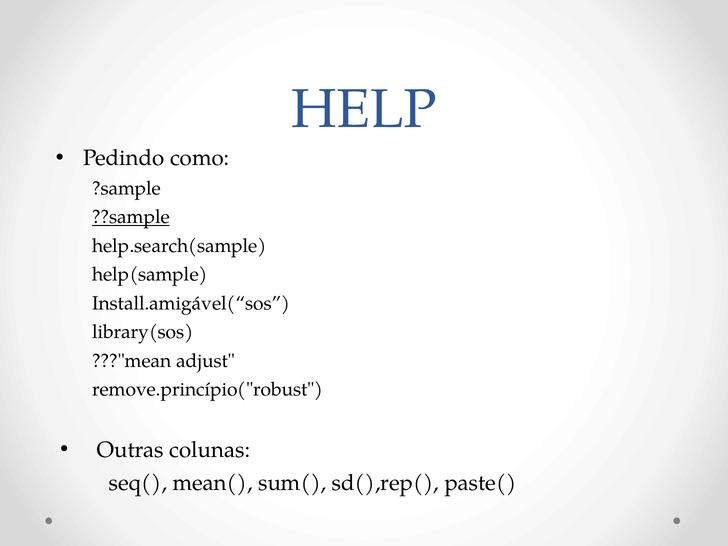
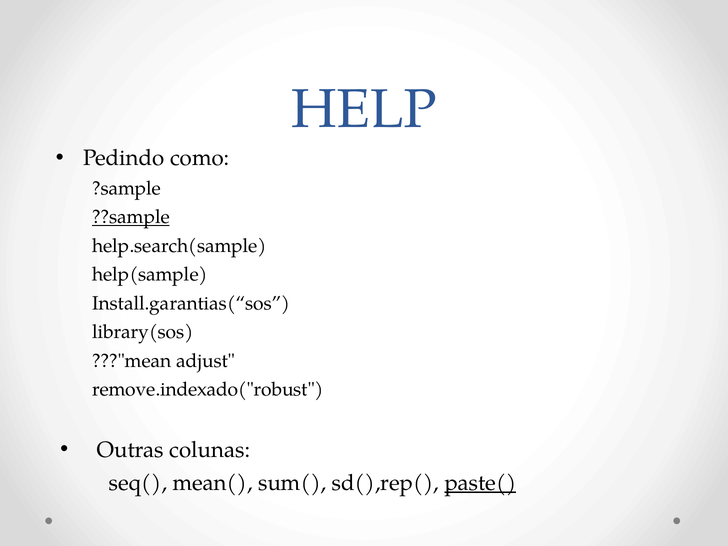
Install.amigável(“sos: Install.amigável(“sos -> Install.garantias(“sos
remove.princípio("robust: remove.princípio("robust -> remove.indexado("robust
paste( underline: none -> present
